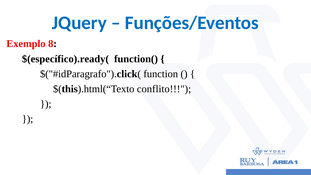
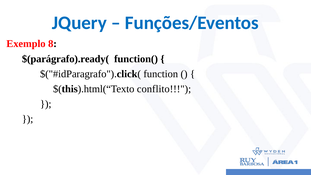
$(específico).ready(: $(específico).ready( -> $(parágrafo).ready(
